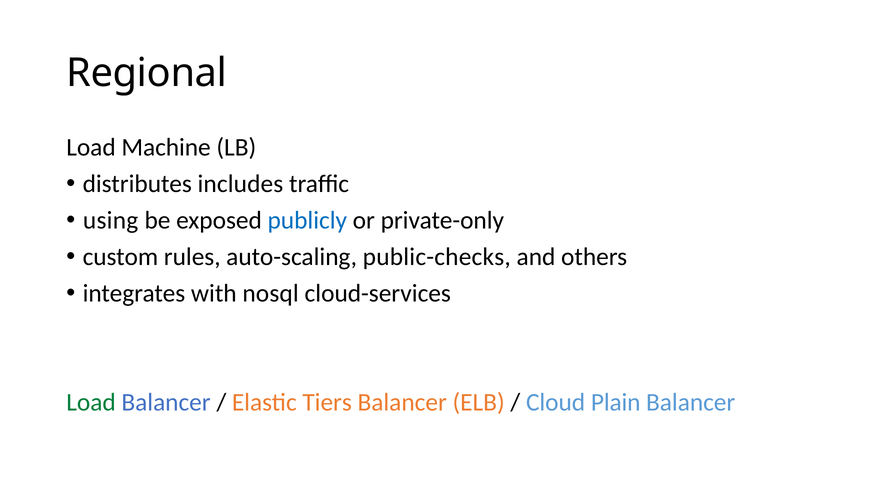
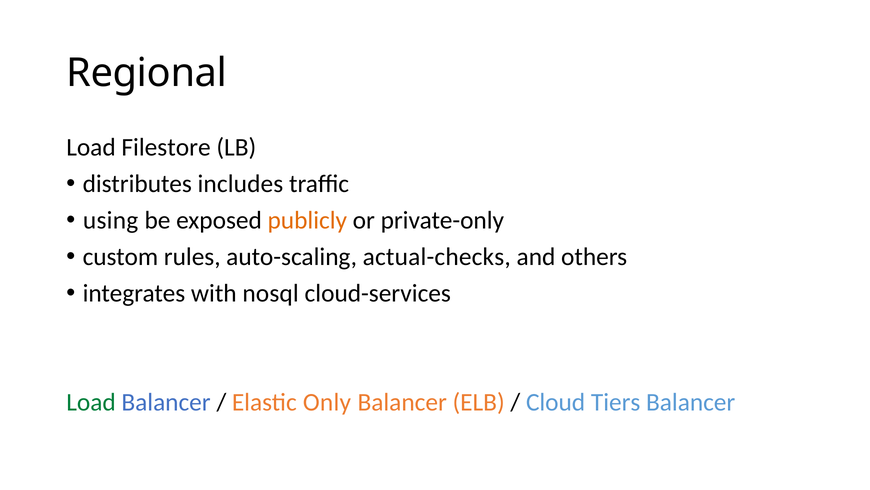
Machine: Machine -> Filestore
publicly colour: blue -> orange
public-checks: public-checks -> actual-checks
Tiers: Tiers -> Only
Plain: Plain -> Tiers
